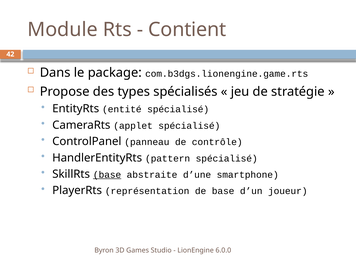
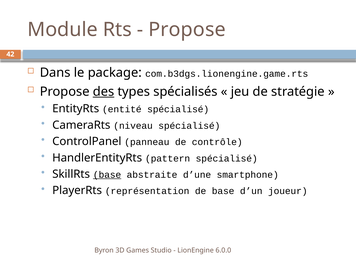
Contient at (187, 30): Contient -> Propose
des underline: none -> present
applet: applet -> niveau
